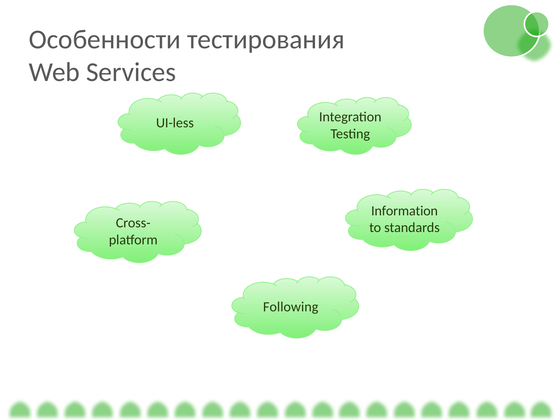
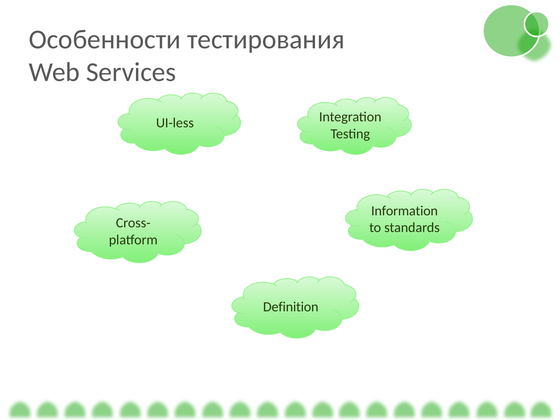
Following: Following -> Definition
